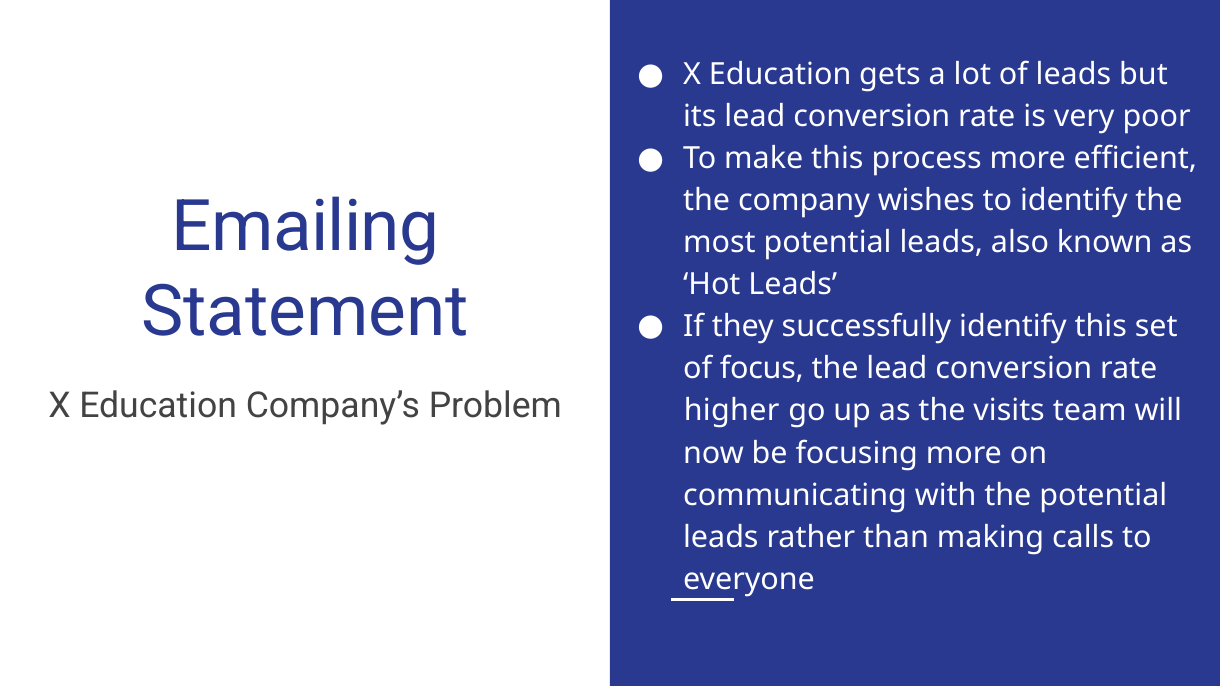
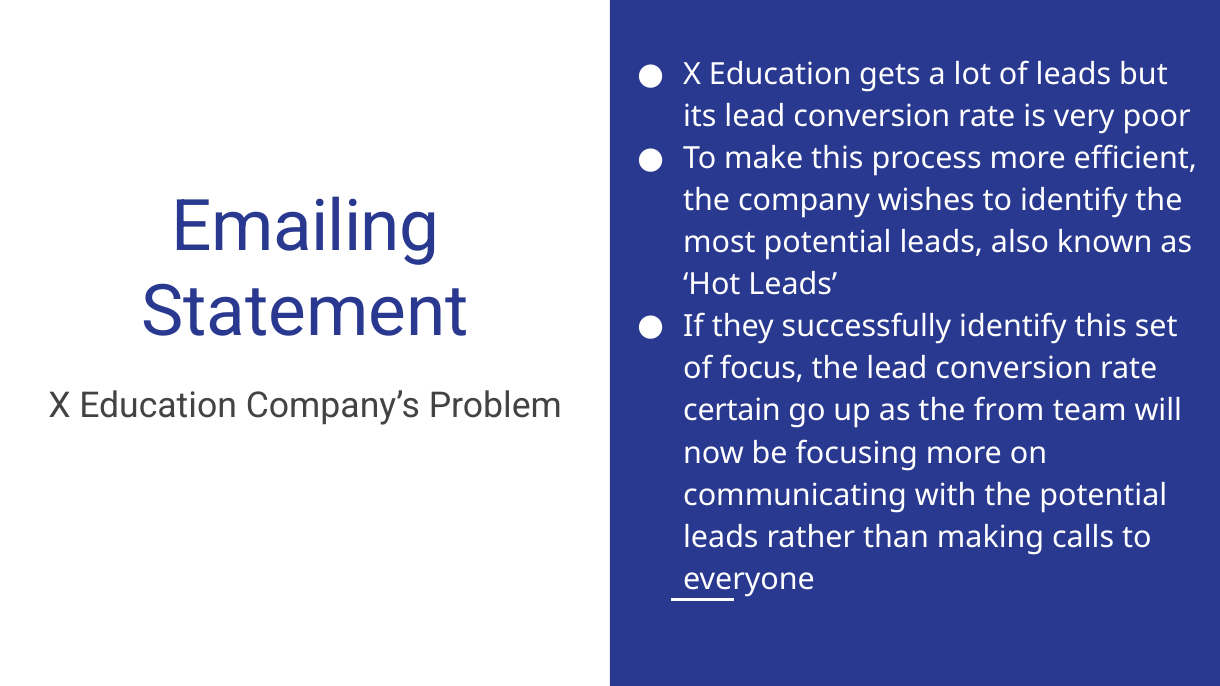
higher: higher -> certain
visits: visits -> from
